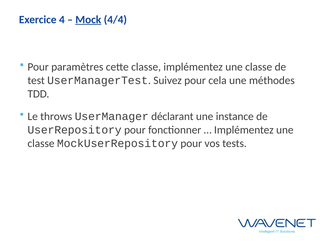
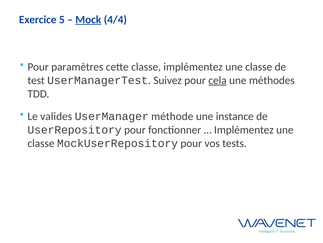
4: 4 -> 5
cela underline: none -> present
throws: throws -> valides
déclarant: déclarant -> méthode
